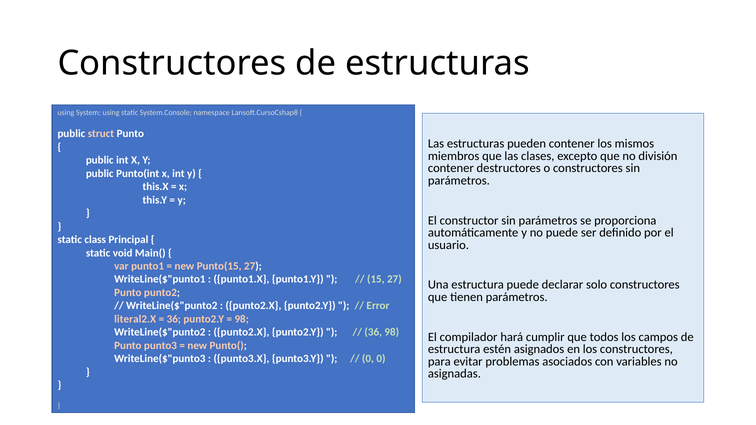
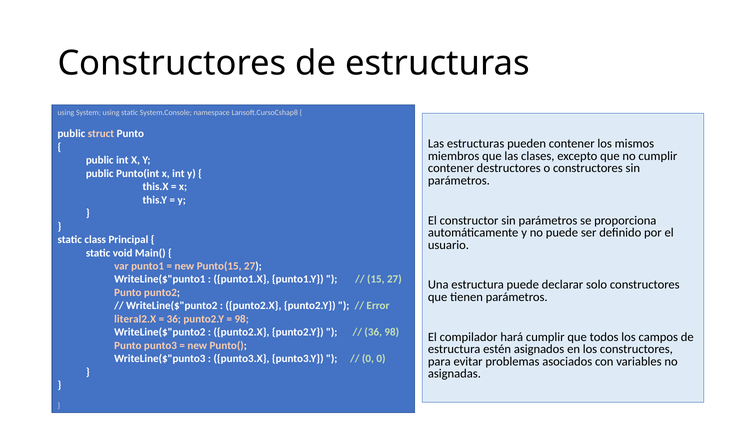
no división: división -> cumplir
